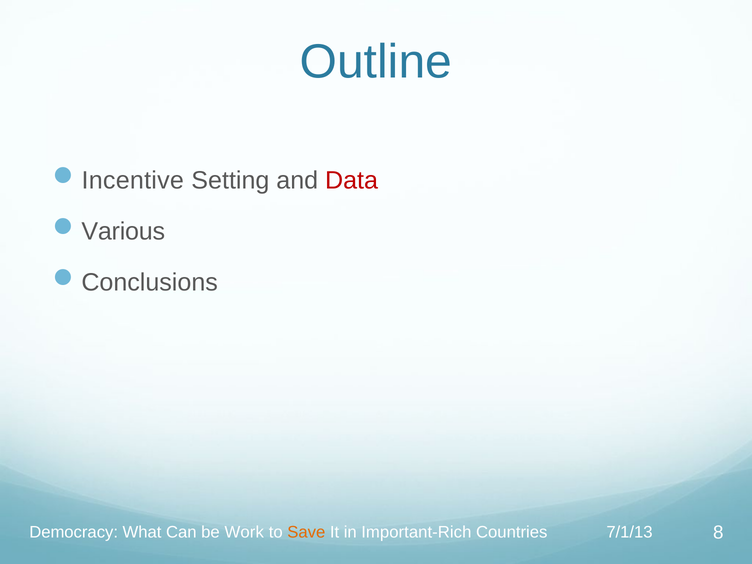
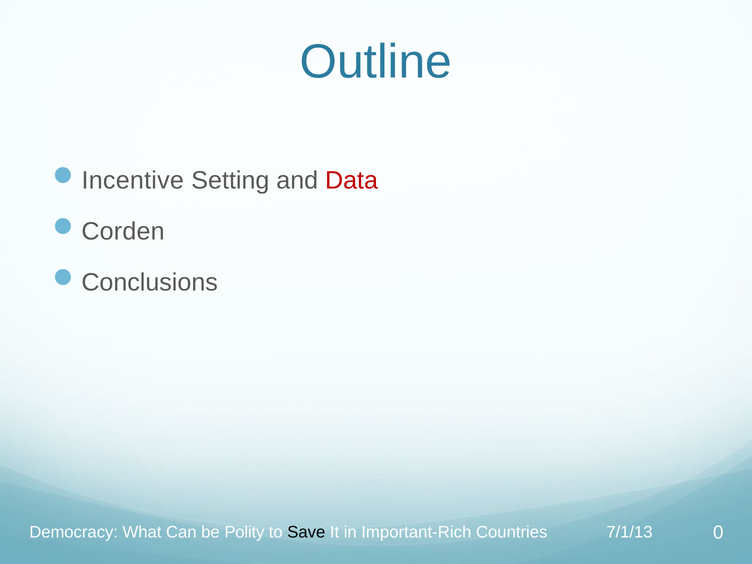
Various: Various -> Corden
Work: Work -> Polity
Save colour: orange -> black
8: 8 -> 0
